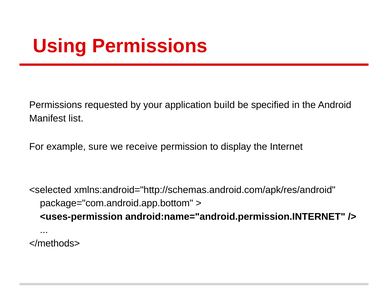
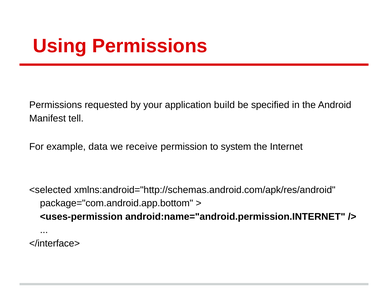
list: list -> tell
sure: sure -> data
display: display -> system
</methods>: </methods> -> </interface>
